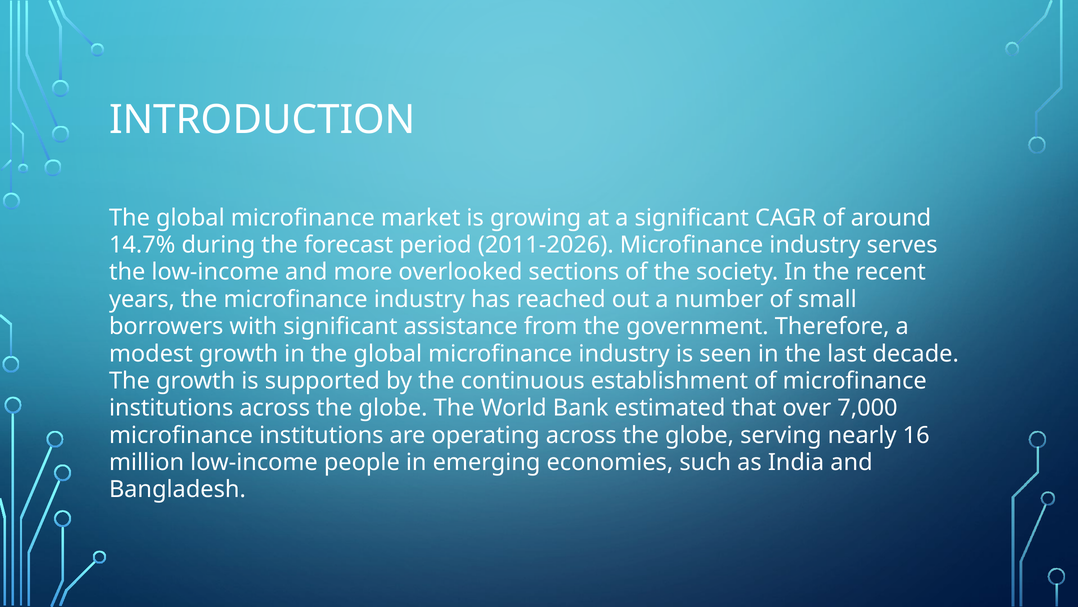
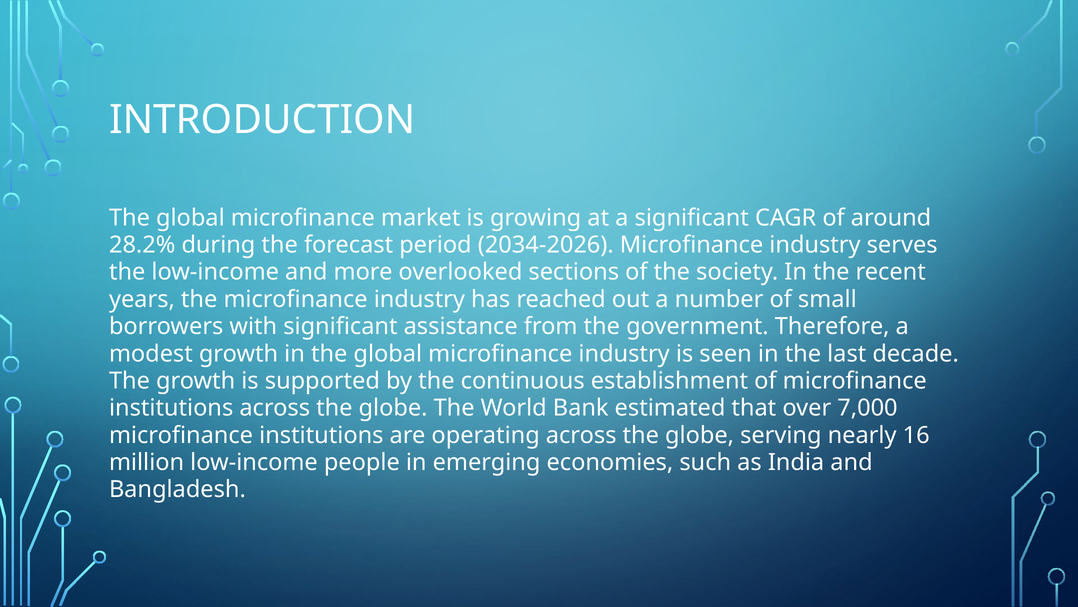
14.7%: 14.7% -> 28.2%
2011-2026: 2011-2026 -> 2034-2026
